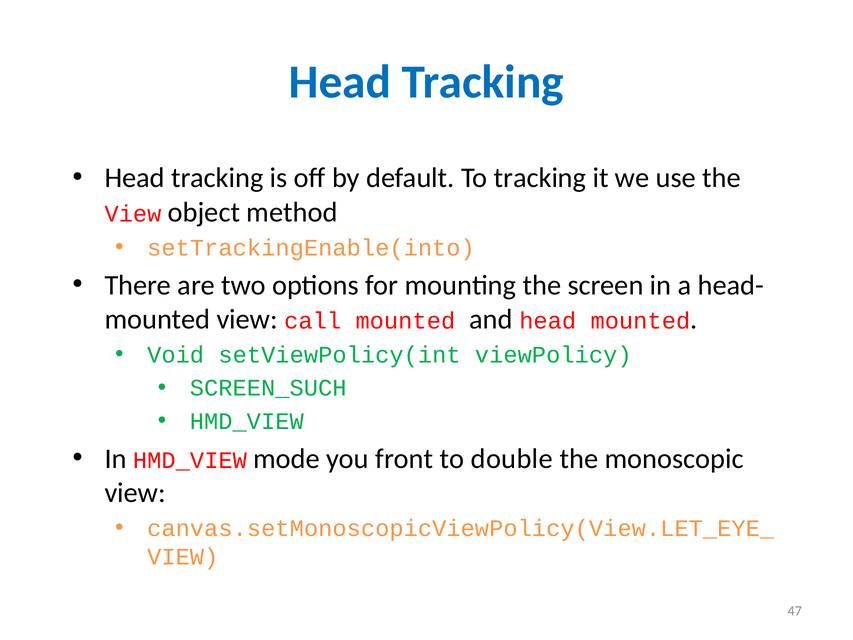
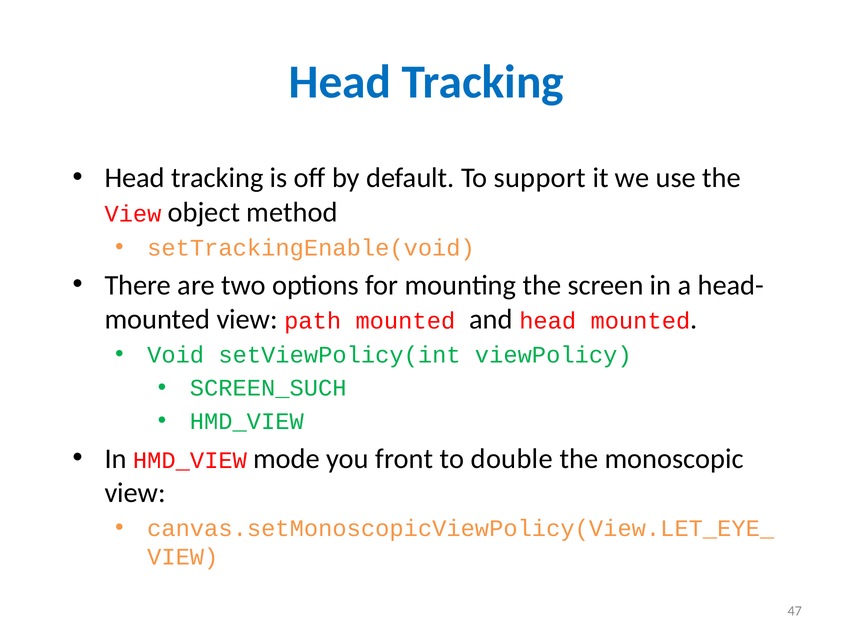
To tracking: tracking -> support
setTrackingEnable(into: setTrackingEnable(into -> setTrackingEnable(void
call: call -> path
